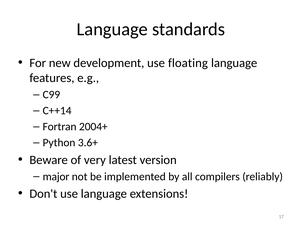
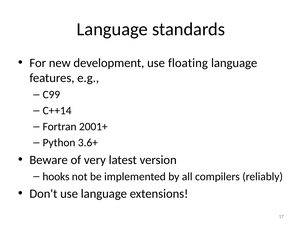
2004+: 2004+ -> 2001+
major: major -> hooks
